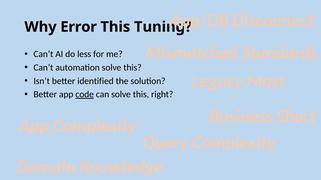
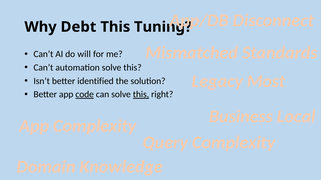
Error: Error -> Debt
less: less -> will
this at (141, 95) underline: none -> present
Short: Short -> Local
